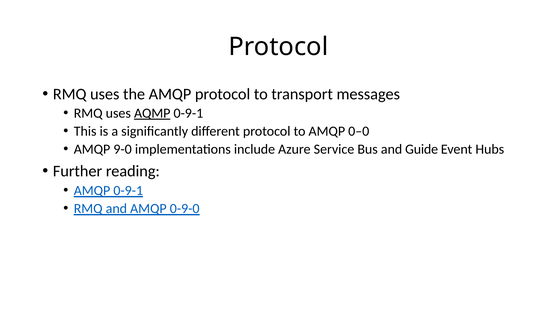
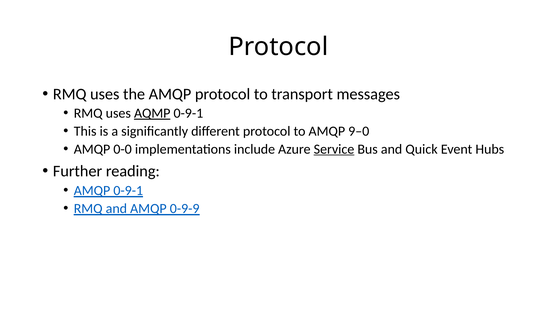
0–0: 0–0 -> 9–0
9-0: 9-0 -> 0-0
Service underline: none -> present
Guide: Guide -> Quick
0-9-0: 0-9-0 -> 0-9-9
